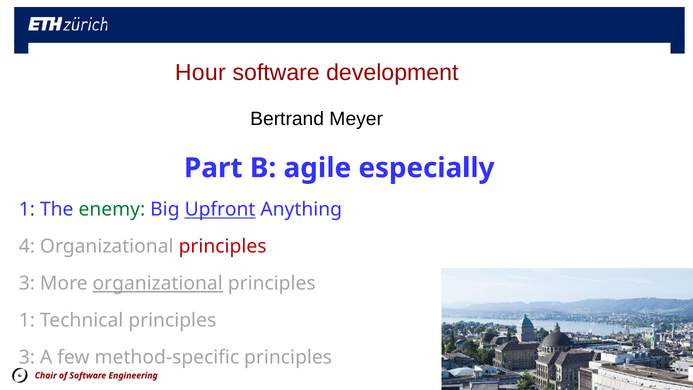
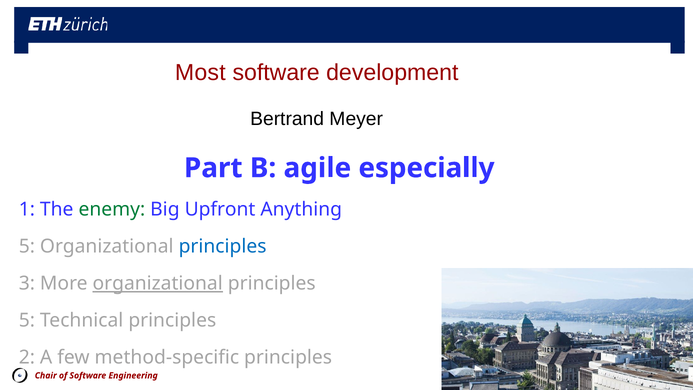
Hour: Hour -> Most
Upfront underline: present -> none
4 at (27, 246): 4 -> 5
principles at (223, 246) colour: red -> blue
1 at (27, 320): 1 -> 5
3 at (27, 357): 3 -> 2
